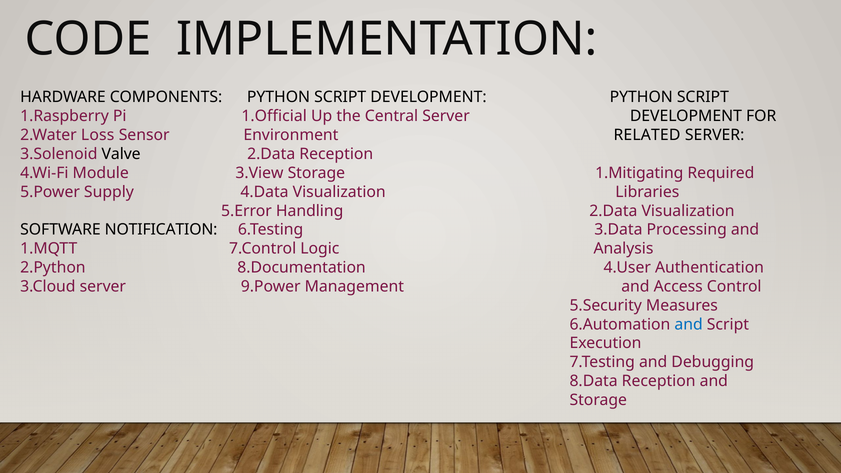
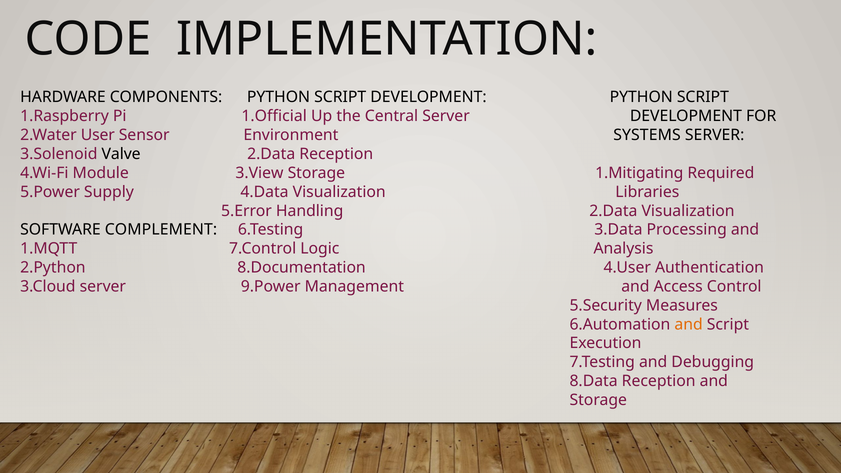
Loss: Loss -> User
RELATED: RELATED -> SYSTEMS
NOTIFICATION: NOTIFICATION -> COMPLEMENT
and at (689, 324) colour: blue -> orange
